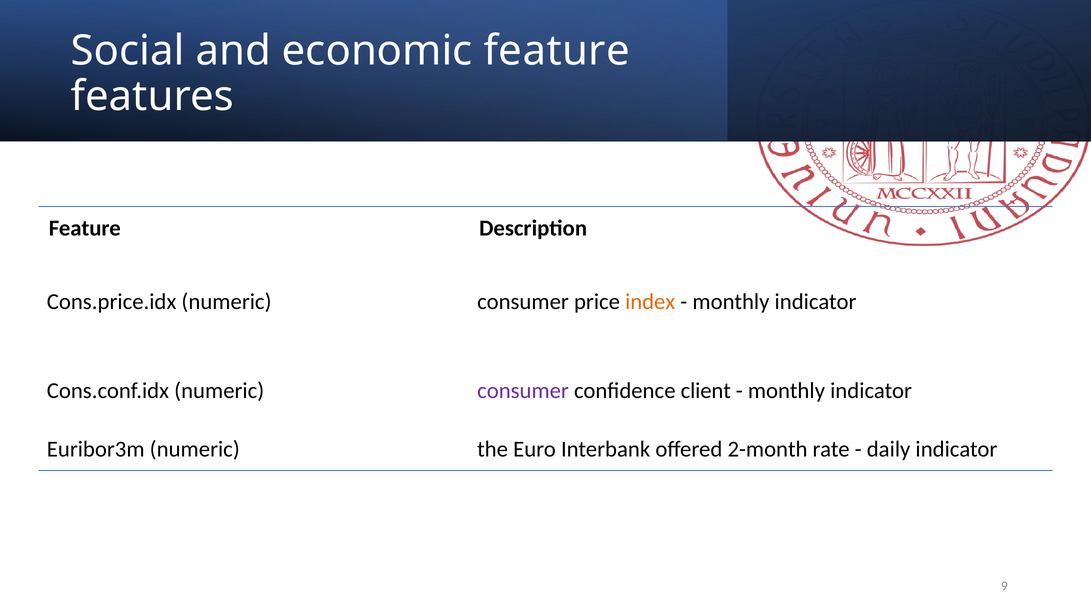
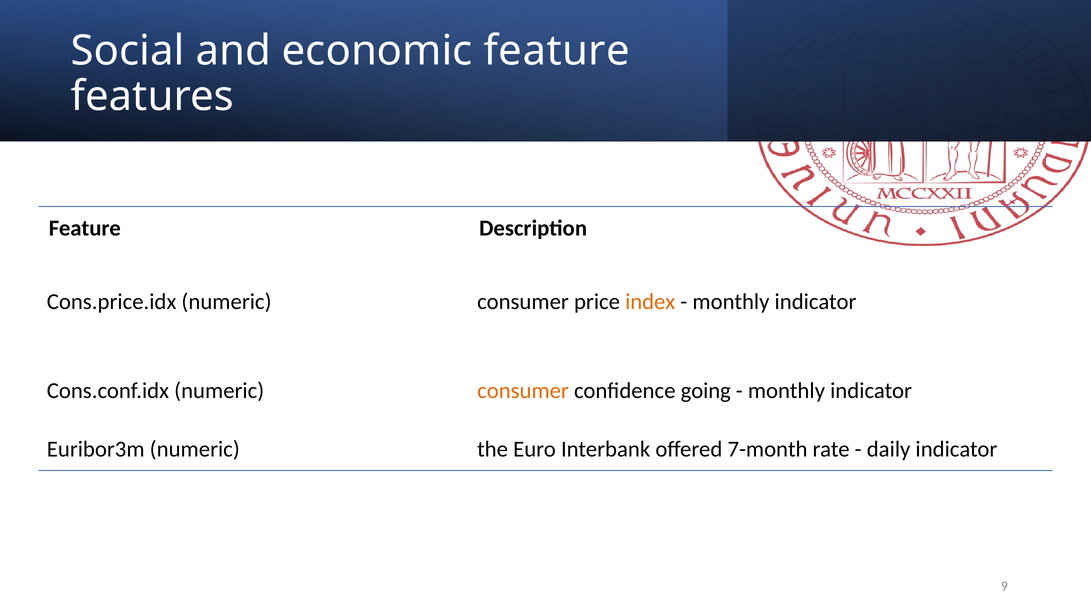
consumer at (523, 390) colour: purple -> orange
client: client -> going
2-month: 2-month -> 7-month
